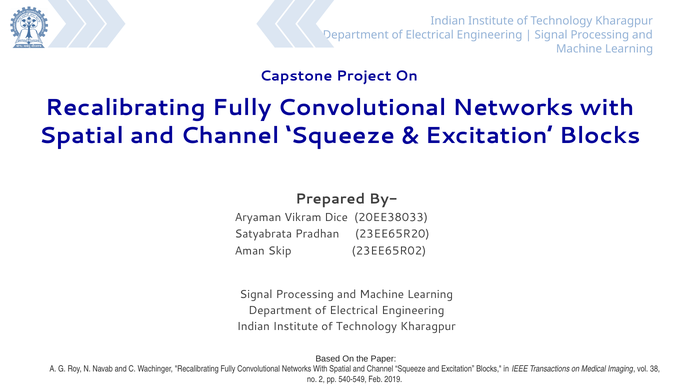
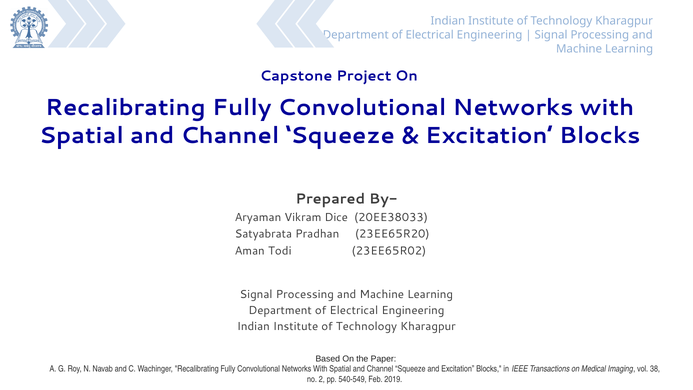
Skip: Skip -> Todi
